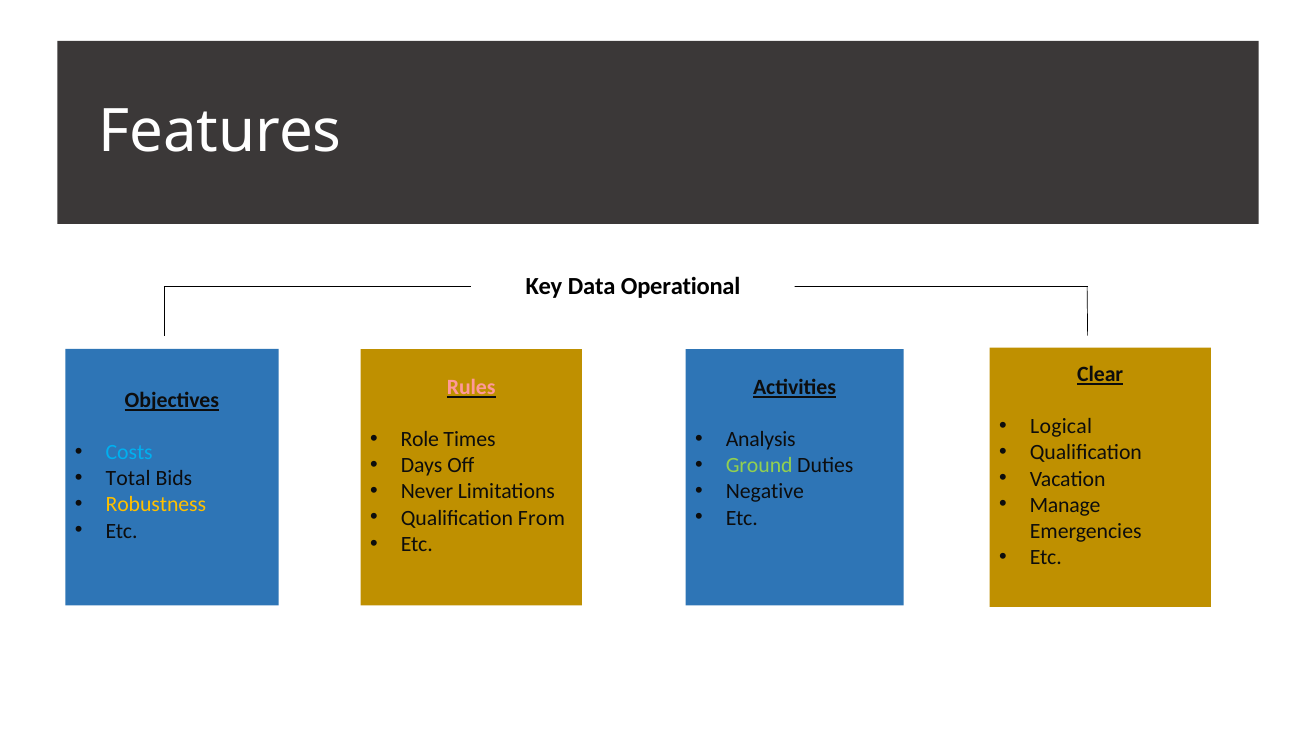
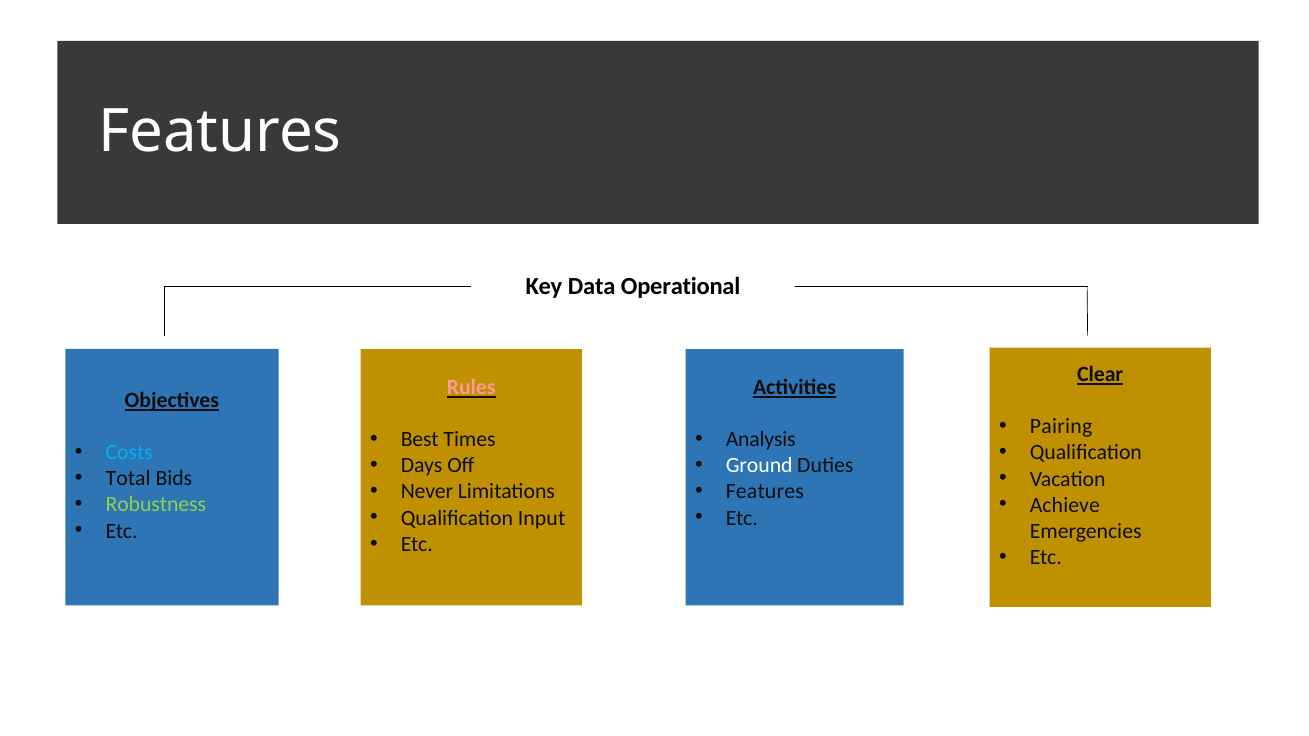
Logical: Logical -> Pairing
Role: Role -> Best
Ground colour: light green -> white
Negative at (765, 492): Negative -> Features
Robustness colour: yellow -> light green
Manage: Manage -> Achieve
From: From -> Input
